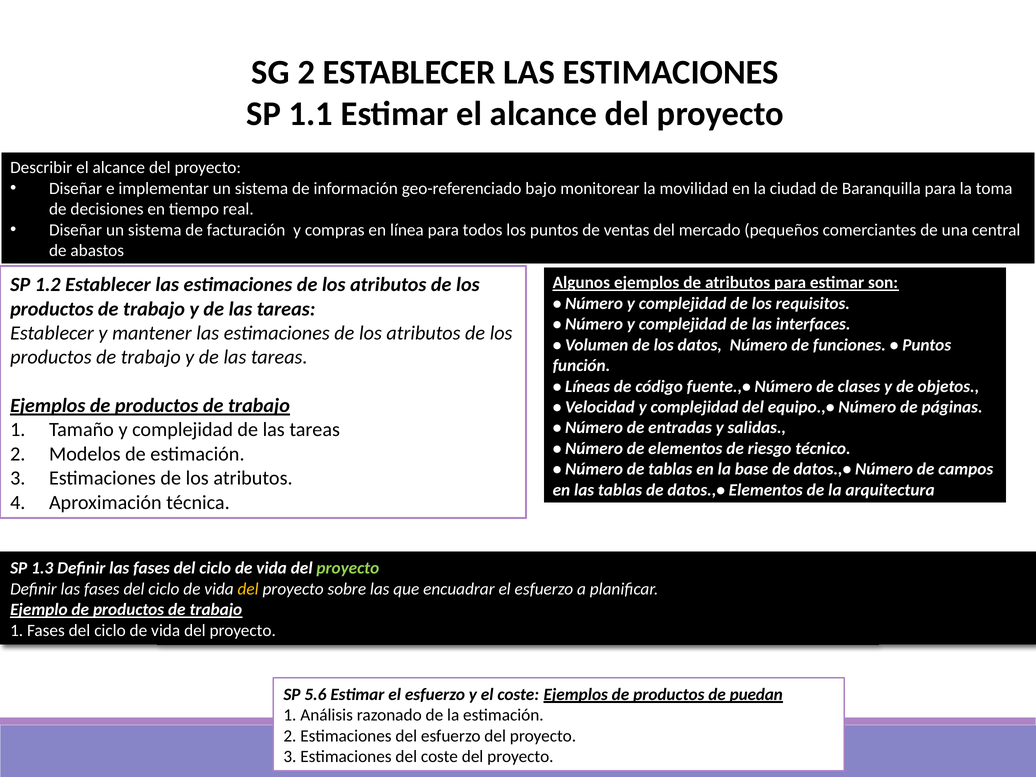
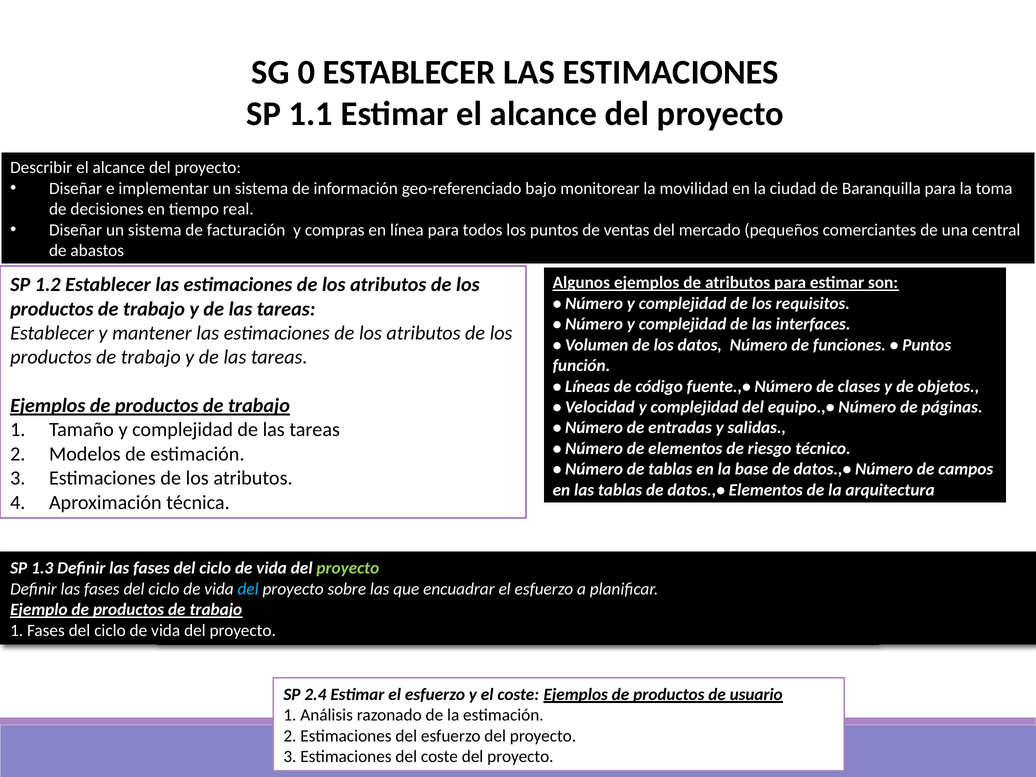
SG 2: 2 -> 0
del at (248, 589) colour: yellow -> light blue
5.6: 5.6 -> 2.4
puedan: puedan -> usuario
